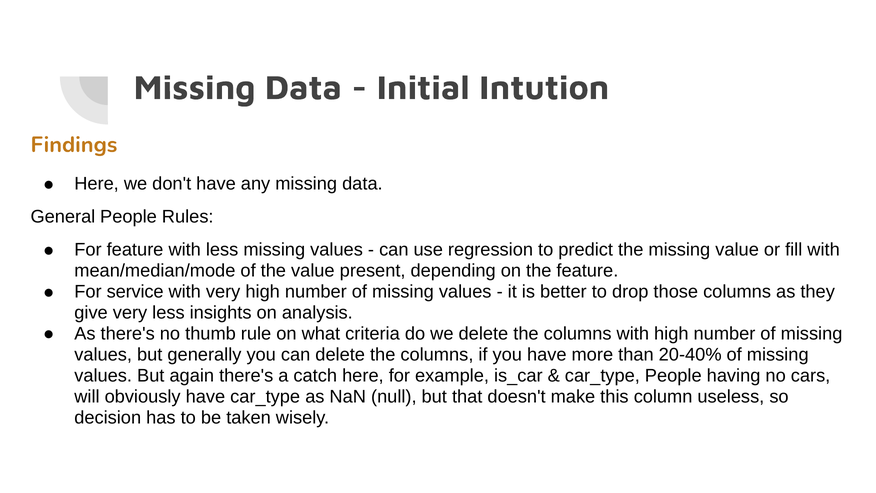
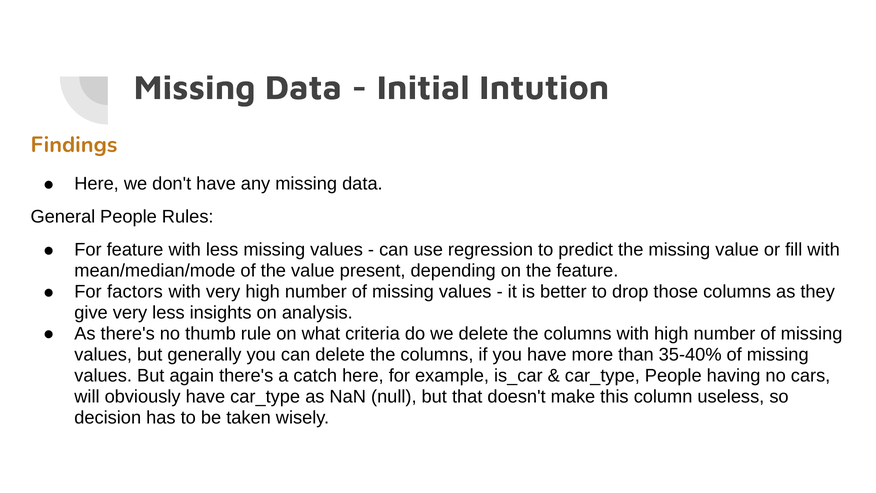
service: service -> factors
20-40%: 20-40% -> 35-40%
